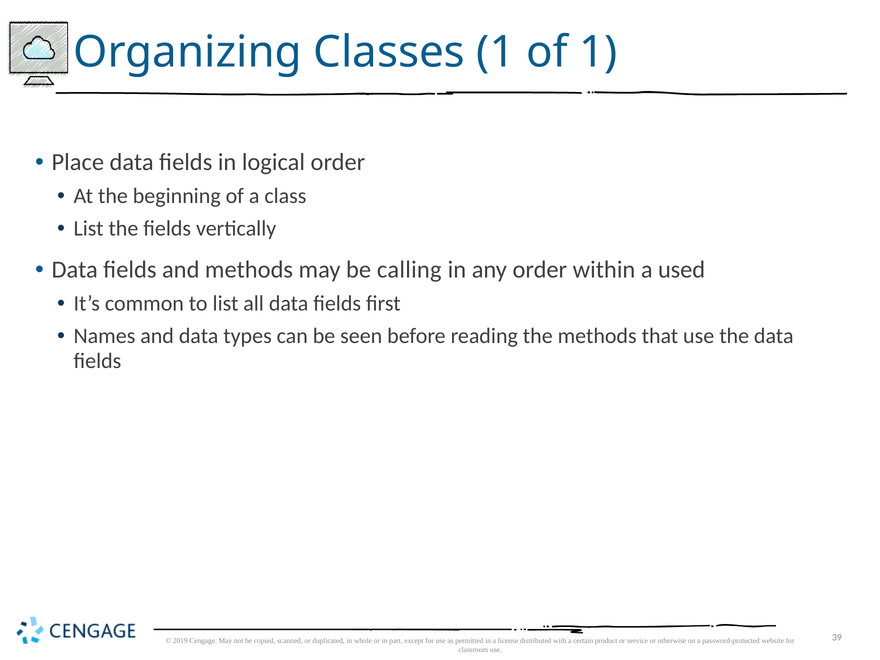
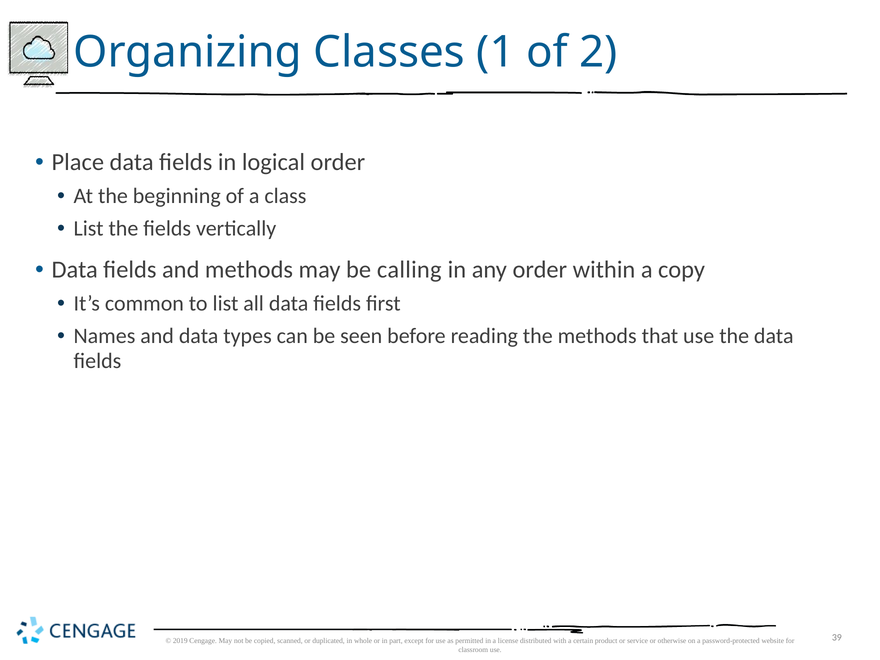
of 1: 1 -> 2
used: used -> copy
